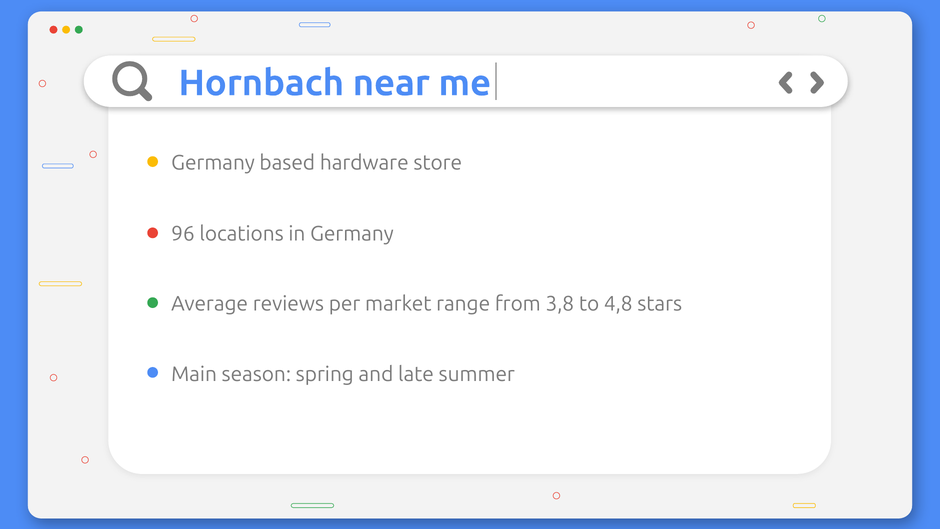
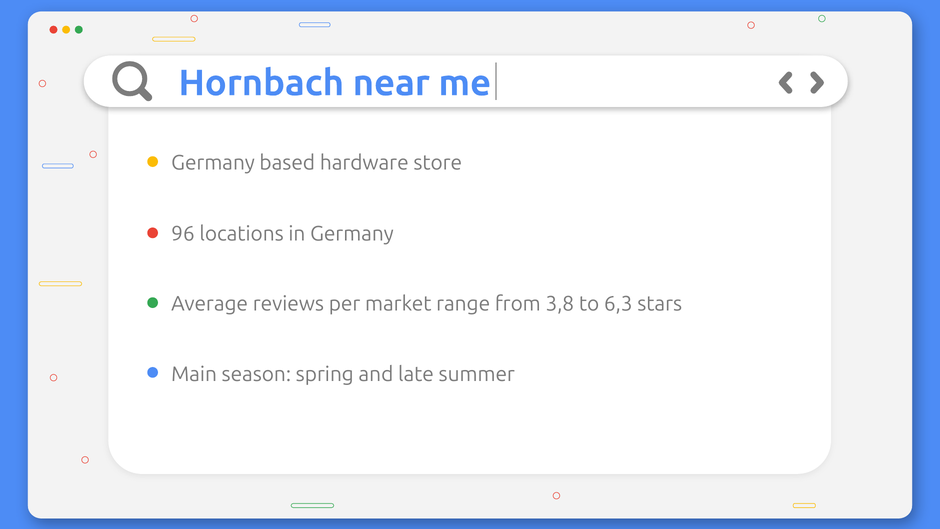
4,8: 4,8 -> 6,3
